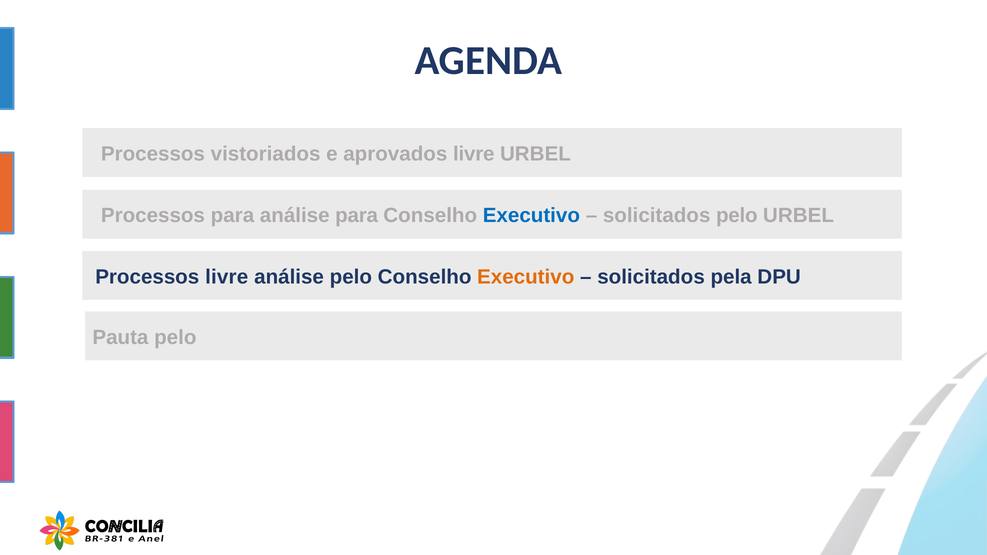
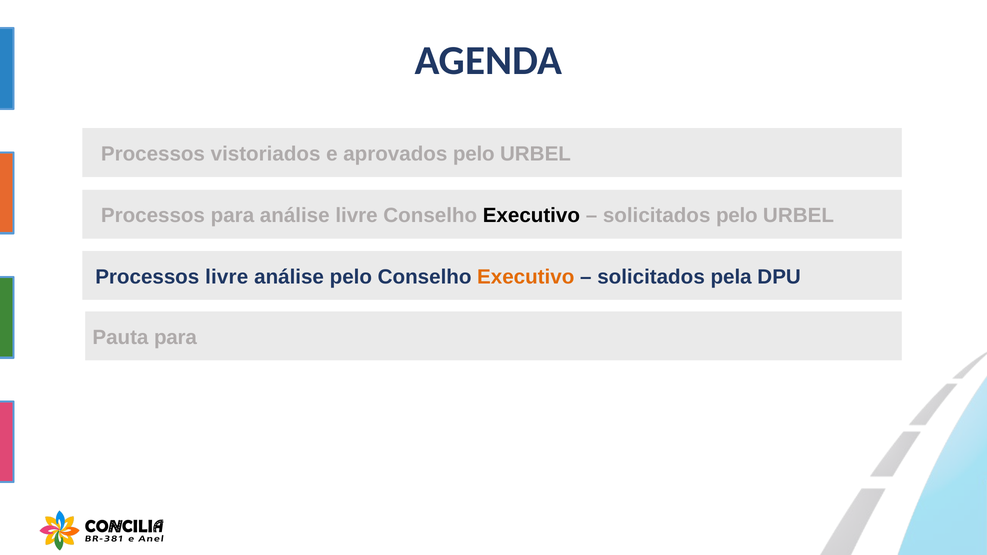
aprovados livre: livre -> pelo
análise para: para -> livre
Executivo at (531, 216) colour: blue -> black
Pauta pelo: pelo -> para
